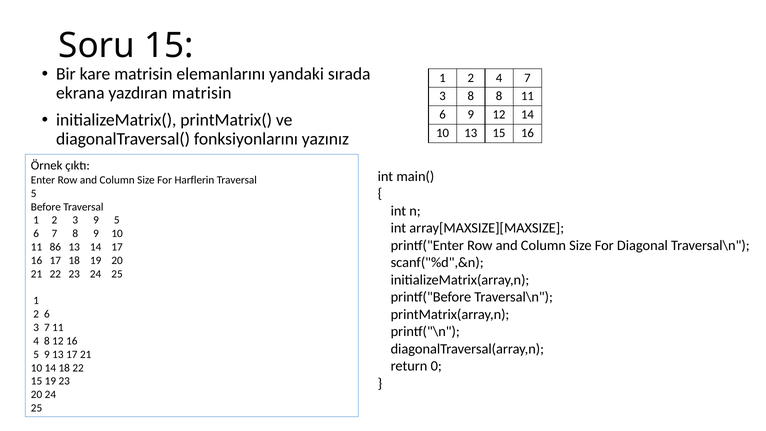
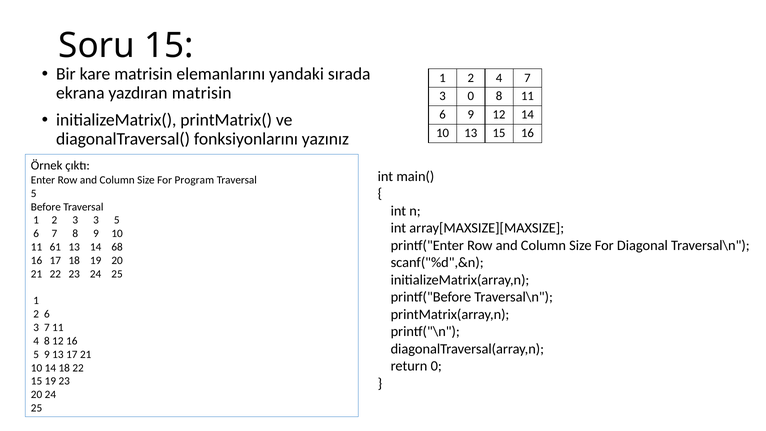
3 8: 8 -> 0
Harflerin: Harflerin -> Program
3 9: 9 -> 3
86: 86 -> 61
14 17: 17 -> 68
